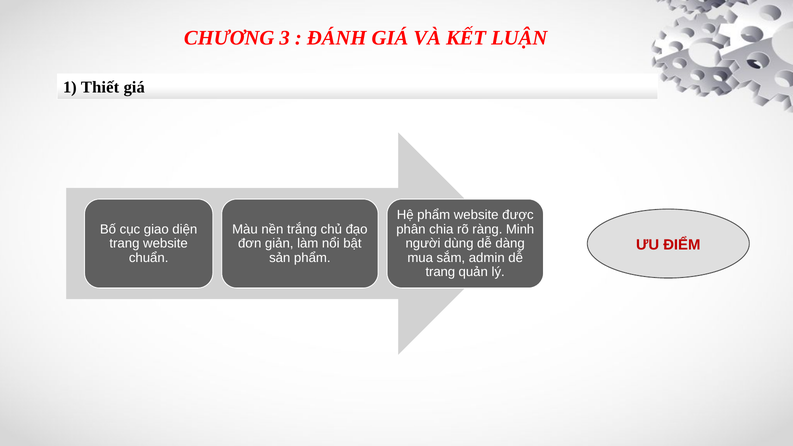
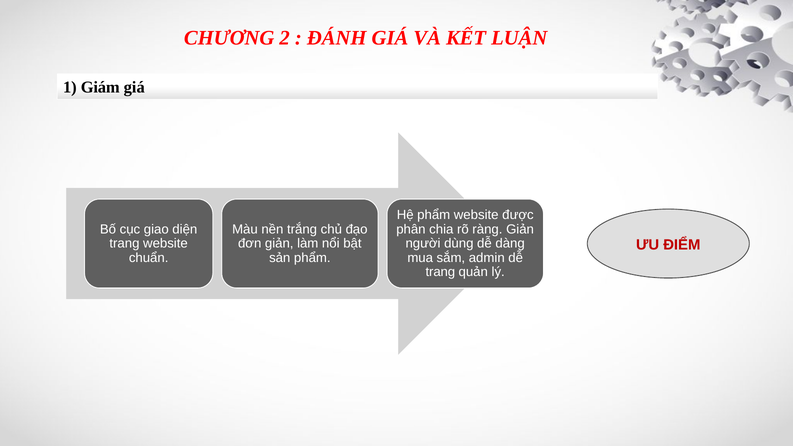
3: 3 -> 2
Thiết: Thiết -> Giám
ràng Minh: Minh -> Giản
